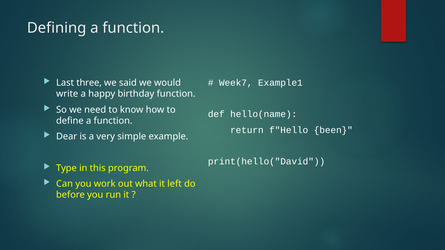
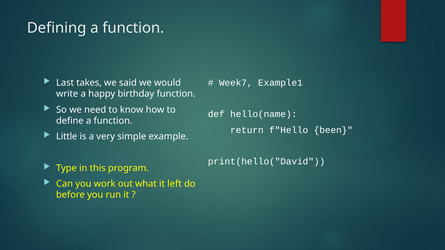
three: three -> takes
Dear: Dear -> Little
